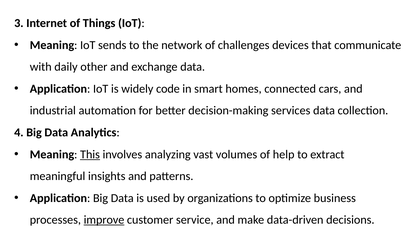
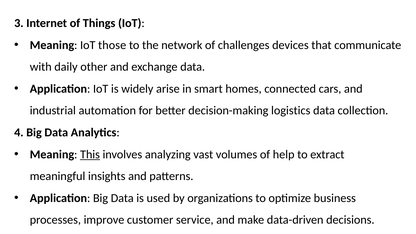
sends: sends -> those
code: code -> arise
services: services -> logistics
improve underline: present -> none
